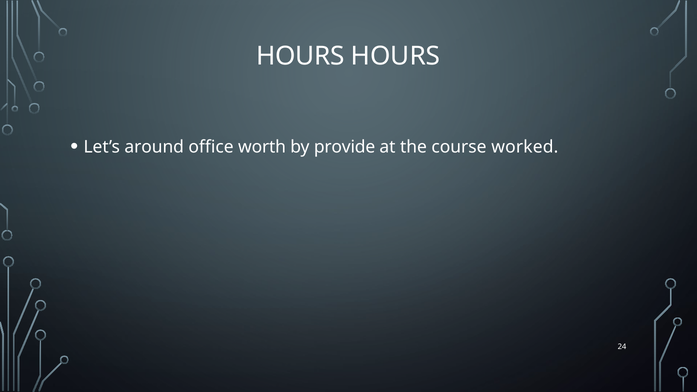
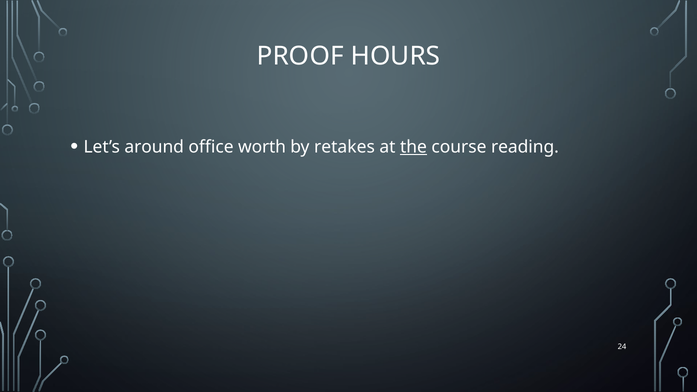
HOURS at (300, 56): HOURS -> PROOF
provide: provide -> retakes
the underline: none -> present
worked: worked -> reading
